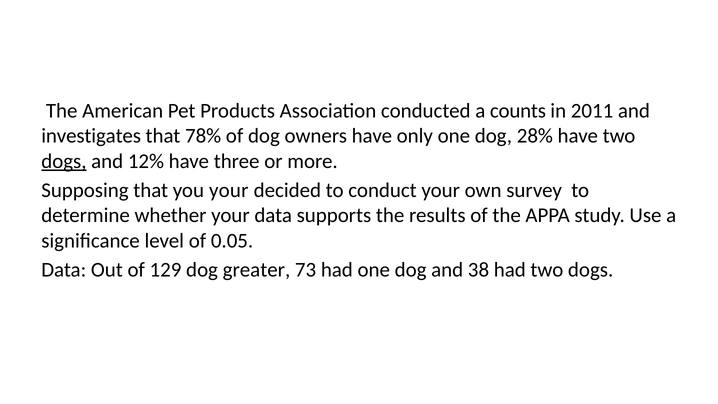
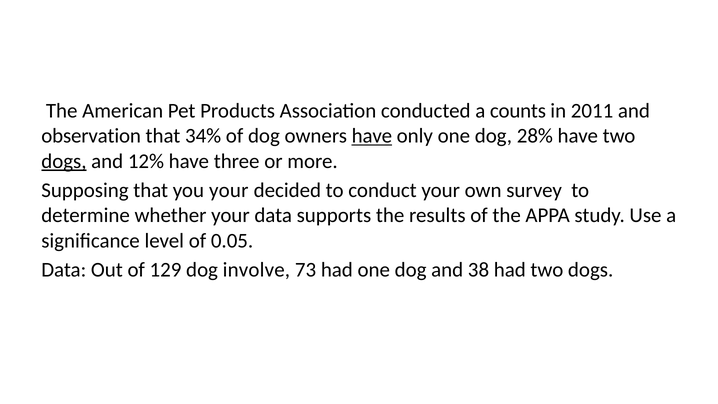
investigates: investigates -> observation
78%: 78% -> 34%
have at (372, 136) underline: none -> present
greater: greater -> involve
